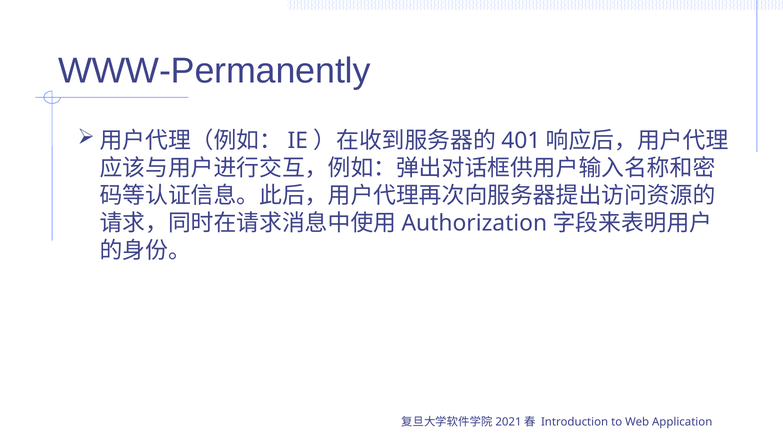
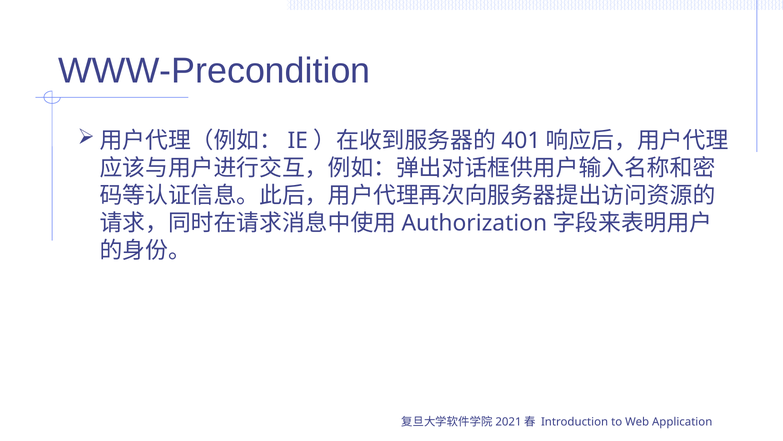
WWW-Permanently: WWW-Permanently -> WWW-Precondition
